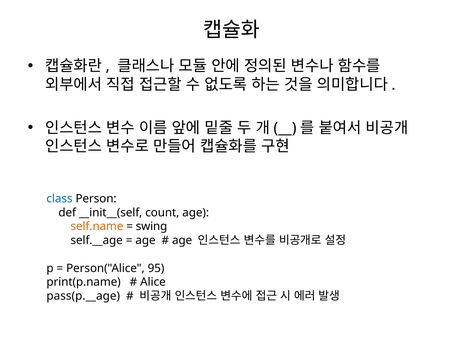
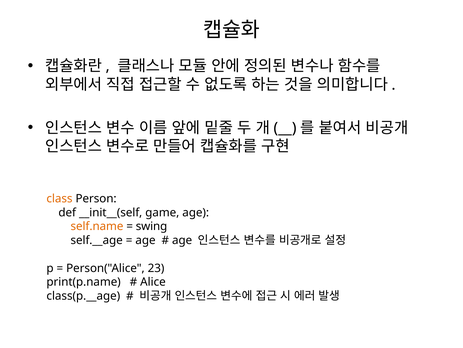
class colour: blue -> orange
count: count -> game
95: 95 -> 23
pass(p.__age: pass(p.__age -> class(p.__age
